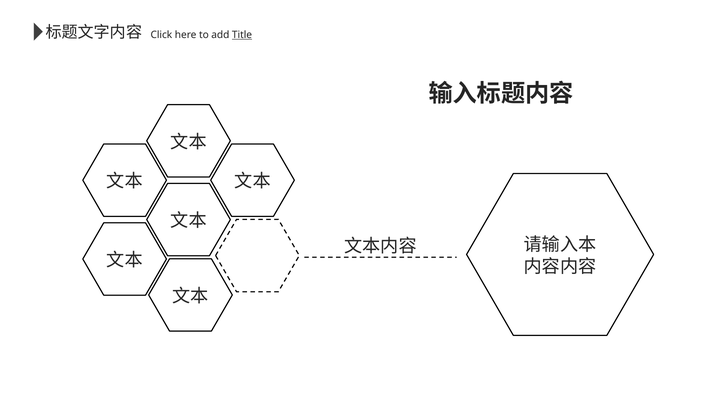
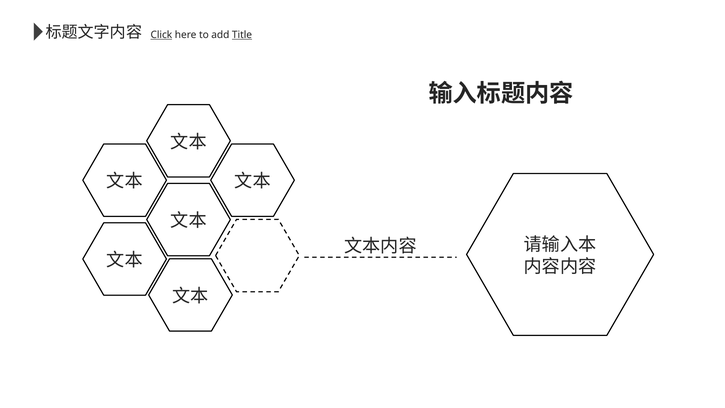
Click underline: none -> present
